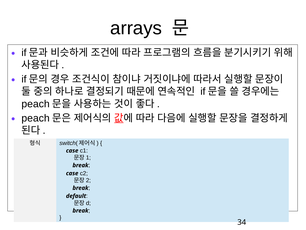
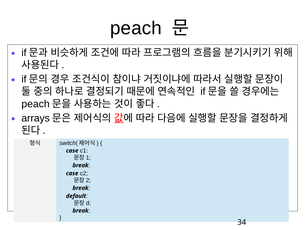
arrays at (136, 28): arrays -> peach
peach at (36, 118): peach -> arrays
